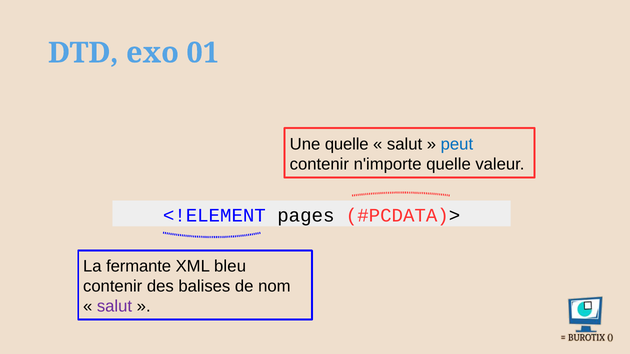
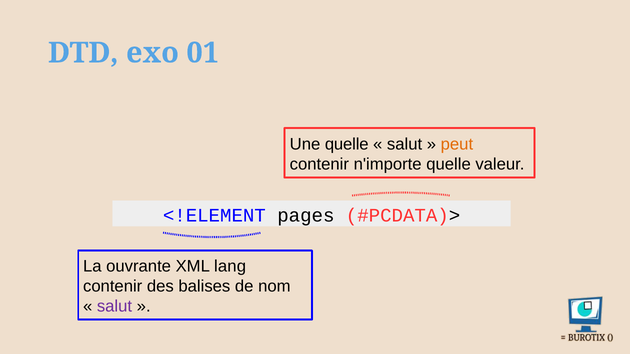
peut colour: blue -> orange
fermante: fermante -> ouvrante
bleu: bleu -> lang
